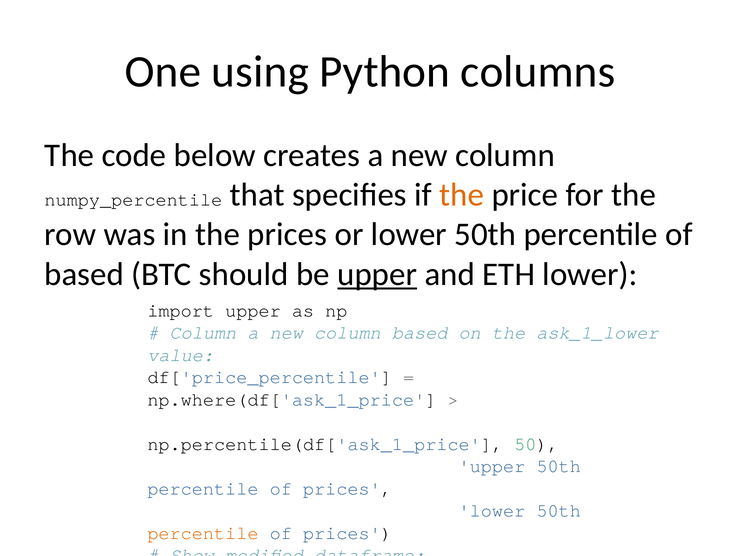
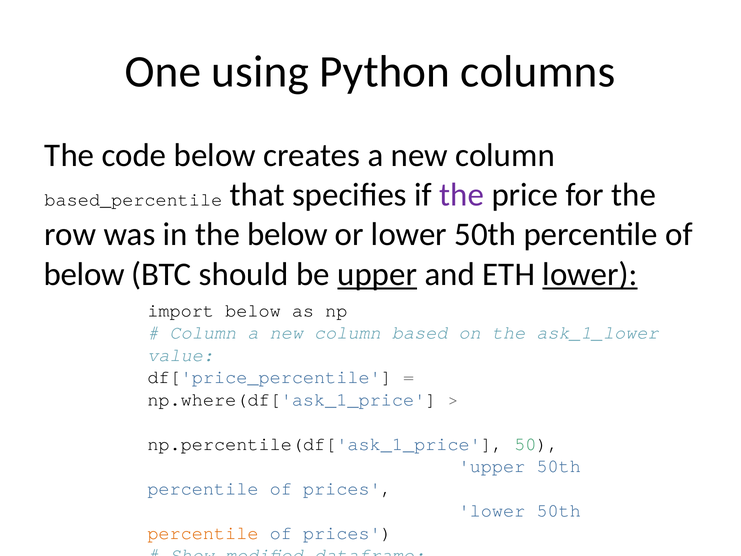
numpy_percentile: numpy_percentile -> based_percentile
the at (462, 195) colour: orange -> purple
the prices: prices -> below
based at (84, 274): based -> below
lower at (590, 274) underline: none -> present
import upper: upper -> below
